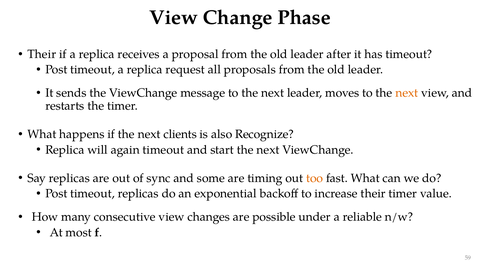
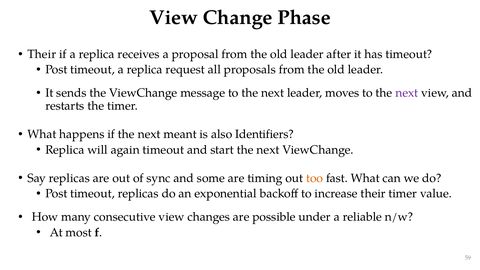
next at (407, 93) colour: orange -> purple
clients: clients -> meant
Recognize: Recognize -> Identifiers
